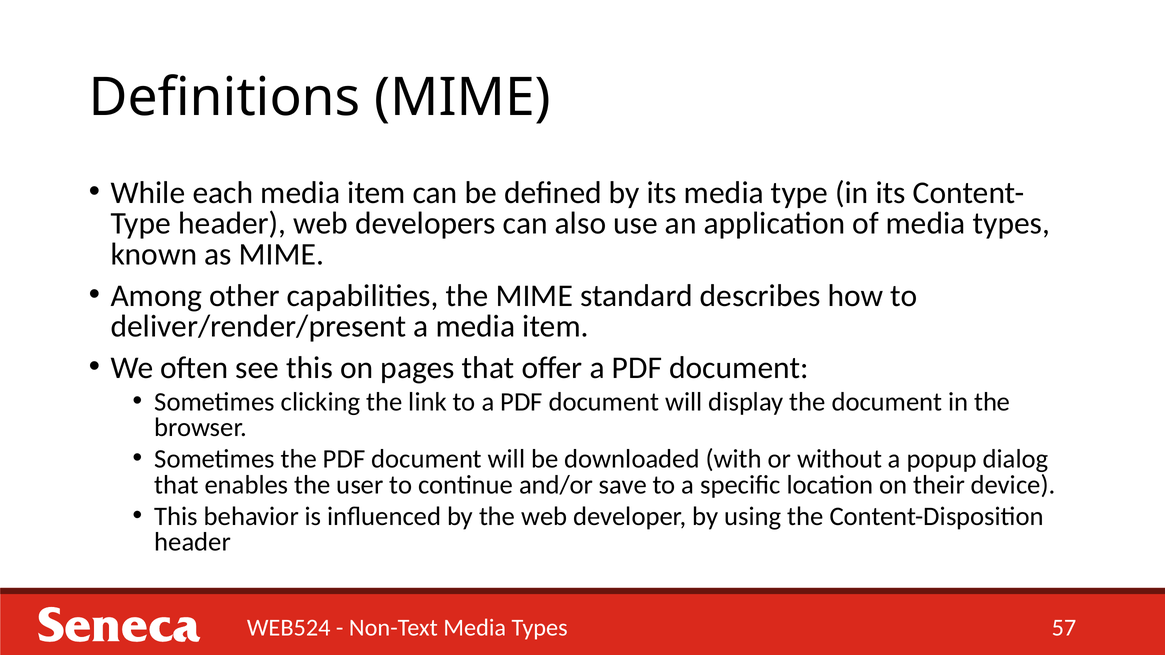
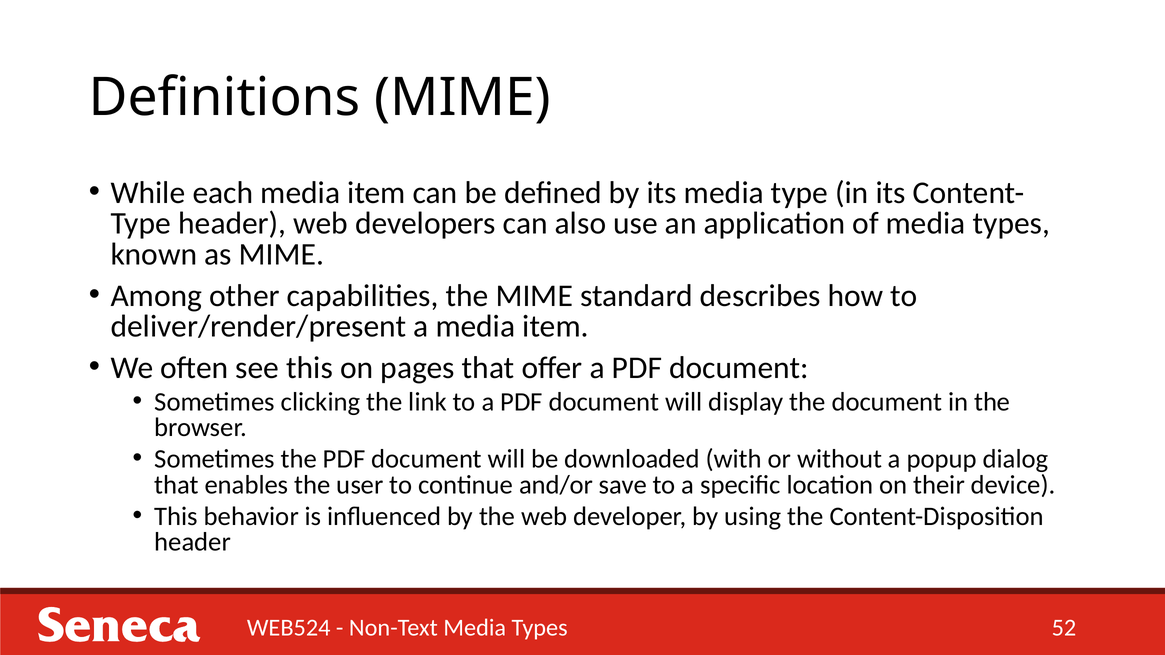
57: 57 -> 52
